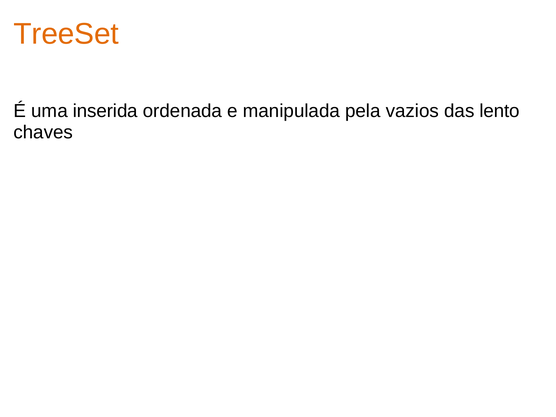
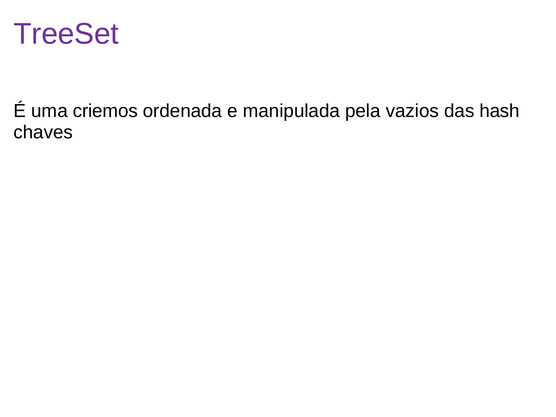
TreeSet colour: orange -> purple
inserida: inserida -> criemos
lento: lento -> hash
